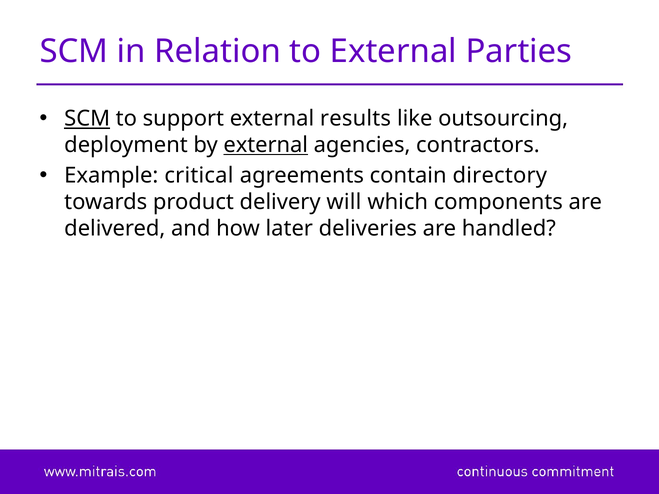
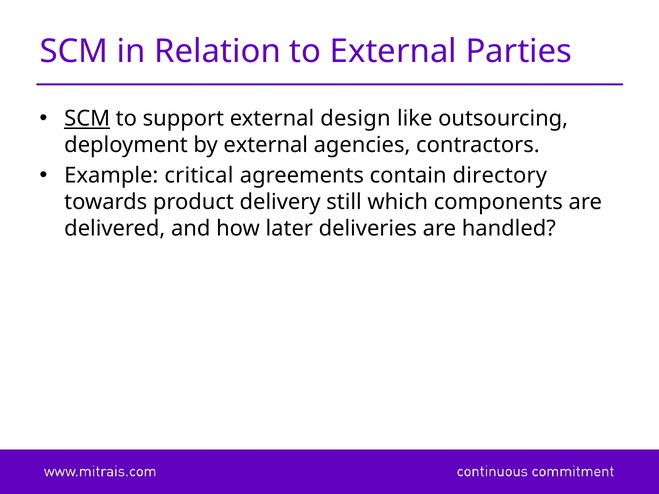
results: results -> design
external at (266, 145) underline: present -> none
will: will -> still
